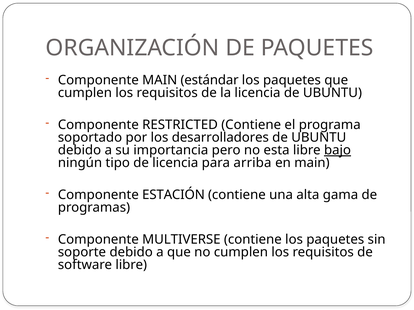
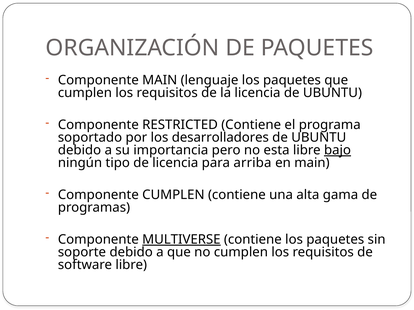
estándar: estándar -> lenguaje
Componente ESTACIÓN: ESTACIÓN -> CUMPLEN
MULTIVERSE underline: none -> present
